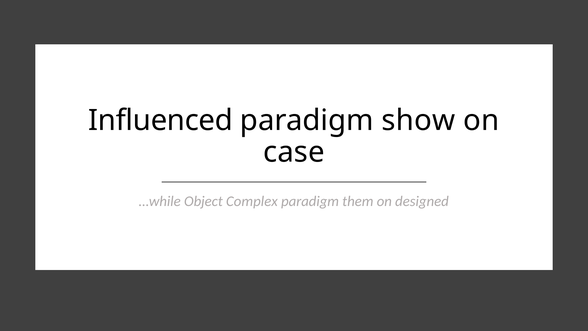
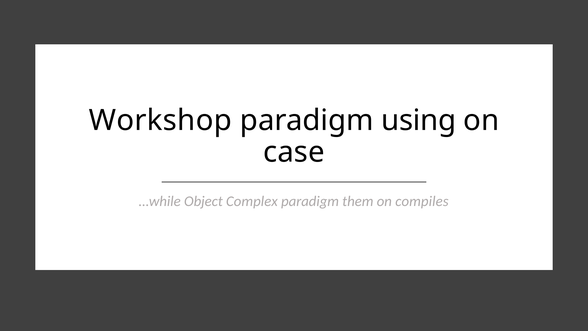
Influenced: Influenced -> Workshop
show: show -> using
designed: designed -> compiles
